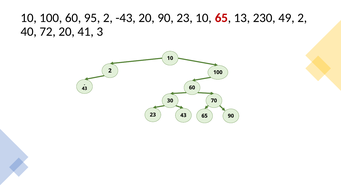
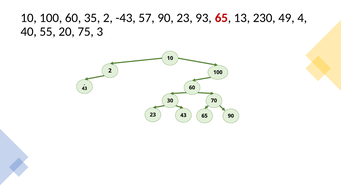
95: 95 -> 35
-43 20: 20 -> 57
23 10: 10 -> 93
49 2: 2 -> 4
72: 72 -> 55
41: 41 -> 75
